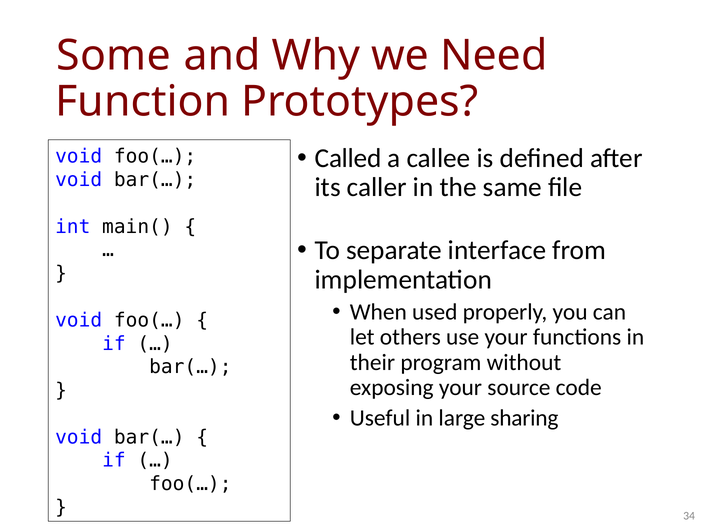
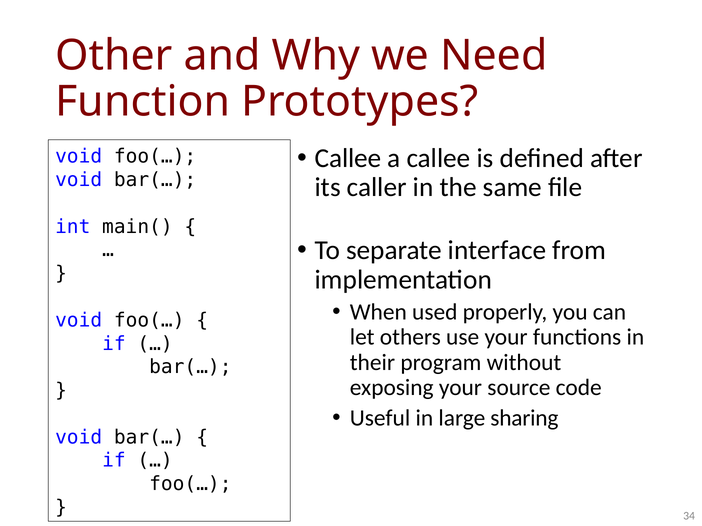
Some: Some -> Other
Called at (348, 158): Called -> Callee
